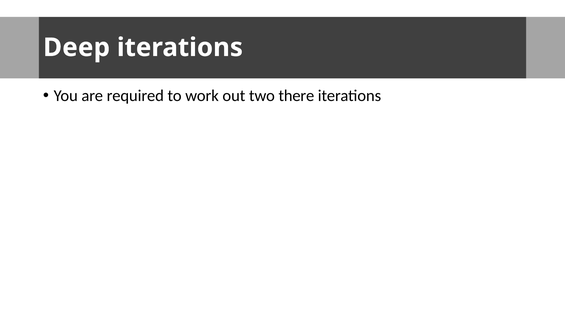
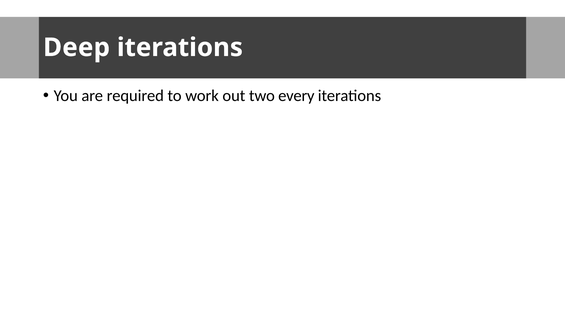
there: there -> every
